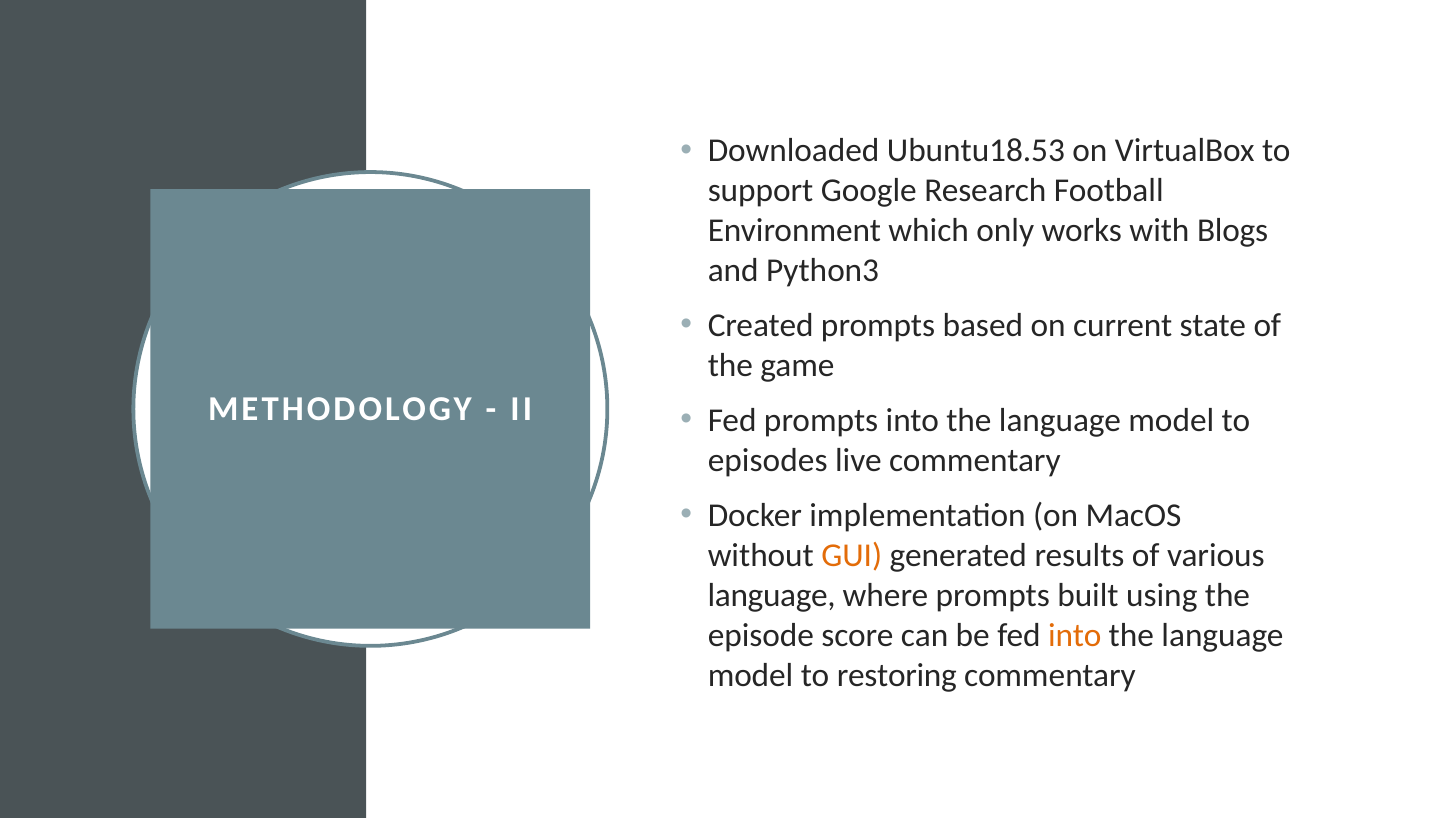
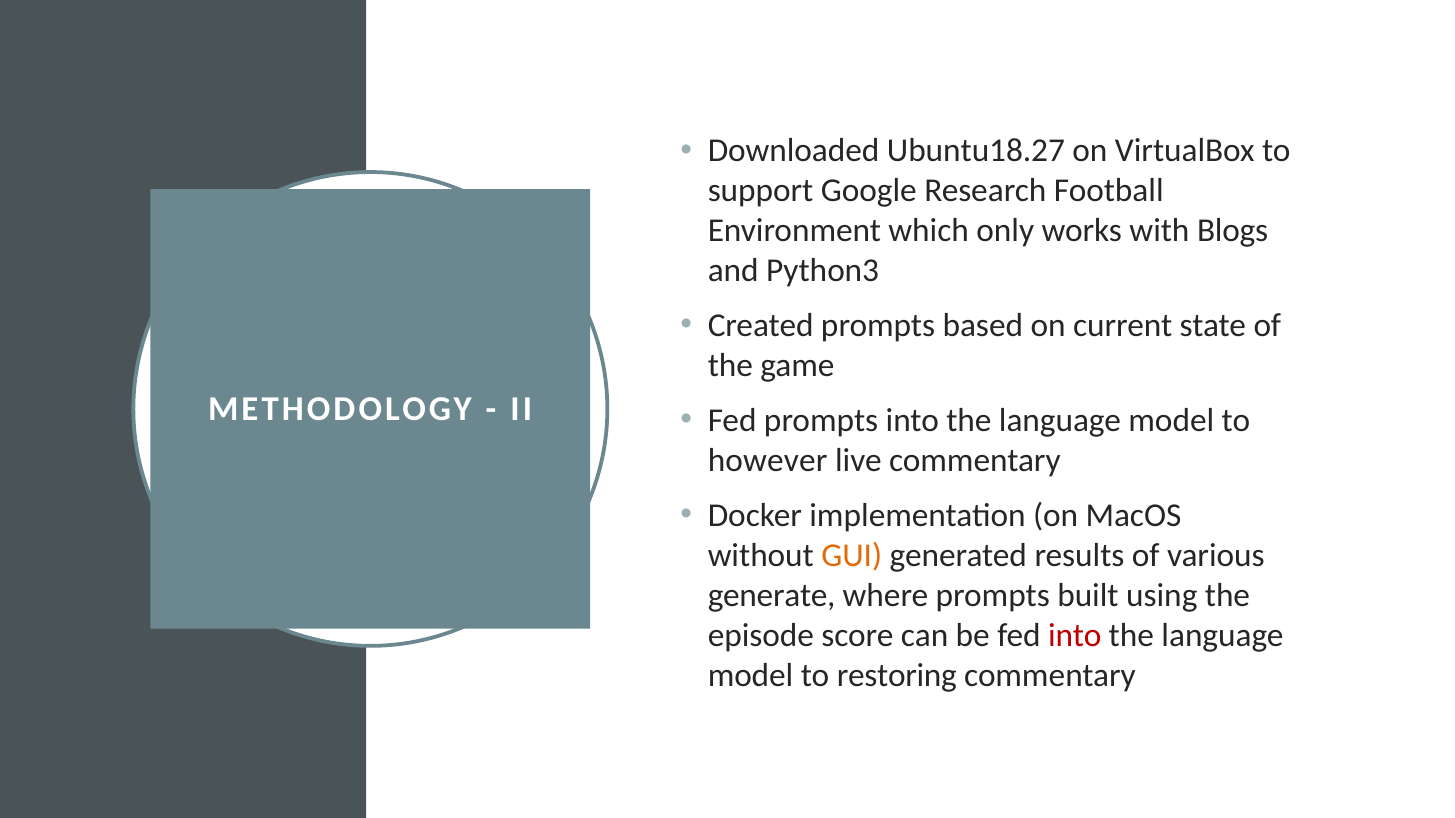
Ubuntu18.53: Ubuntu18.53 -> Ubuntu18.27
episodes: episodes -> however
language at (772, 596): language -> generate
into at (1075, 636) colour: orange -> red
